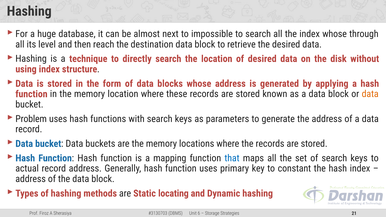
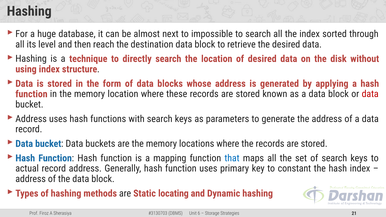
index whose: whose -> sorted
data at (370, 94) colour: orange -> red
Problem at (31, 119): Problem -> Address
